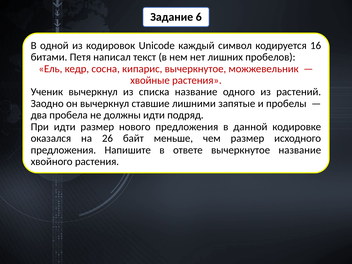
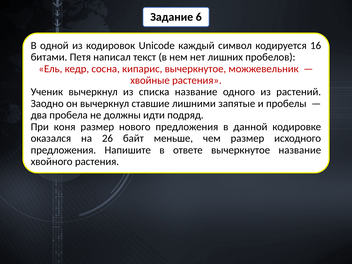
При идти: идти -> коня
